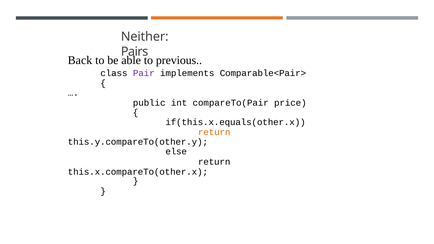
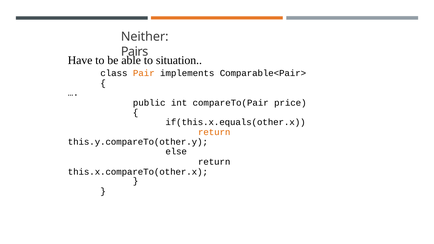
Back: Back -> Have
previous: previous -> situation
Pair colour: purple -> orange
